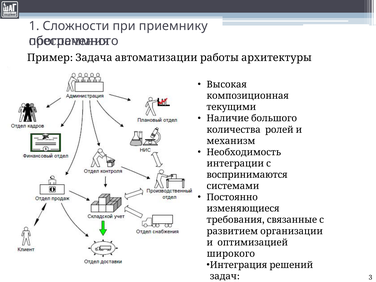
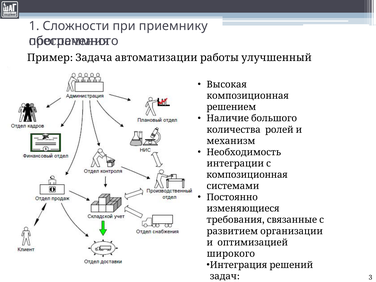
архитектуры: архитектуры -> улучшенный
текущими: текущими -> решением
воспринимаются at (247, 175): воспринимаются -> композиционная
